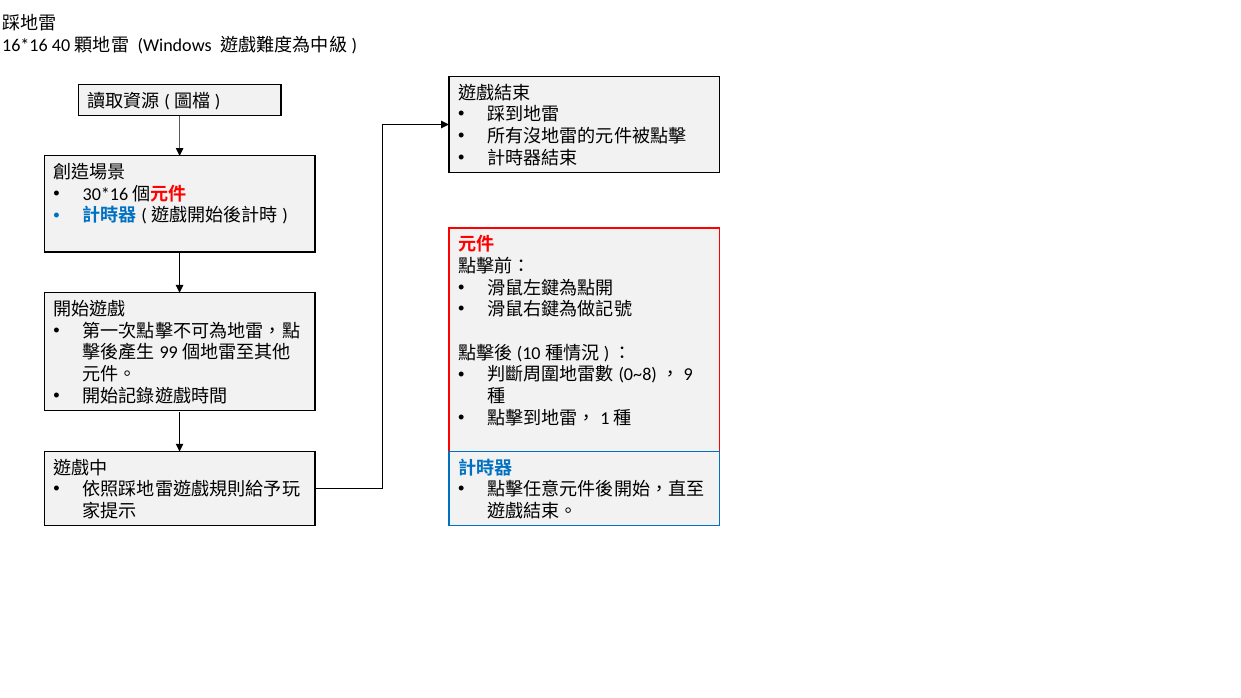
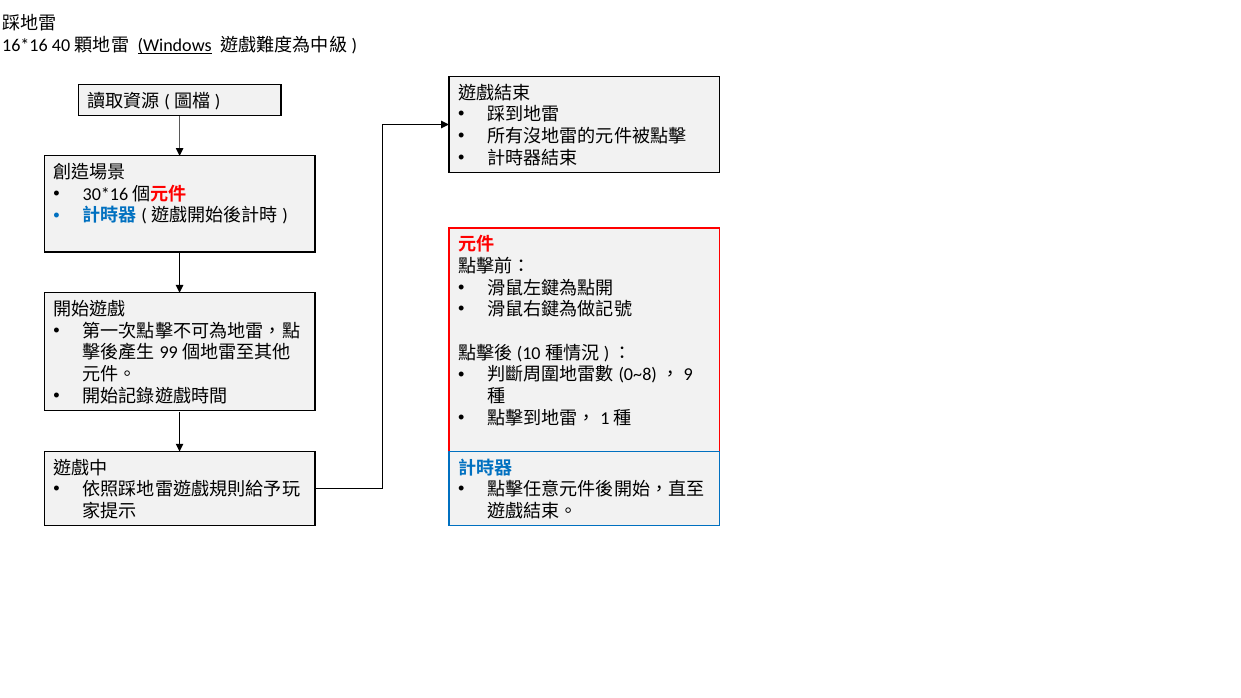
Windows underline: none -> present
